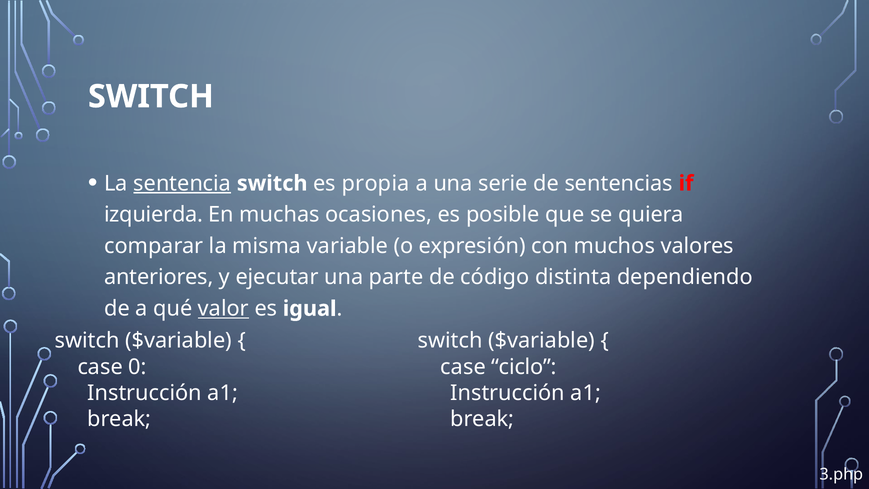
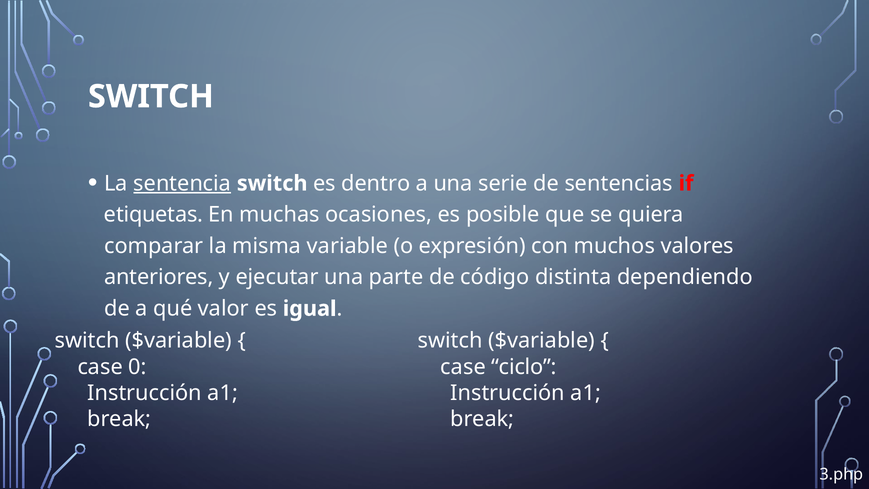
propia: propia -> dentro
izquierda: izquierda -> etiquetas
valor underline: present -> none
